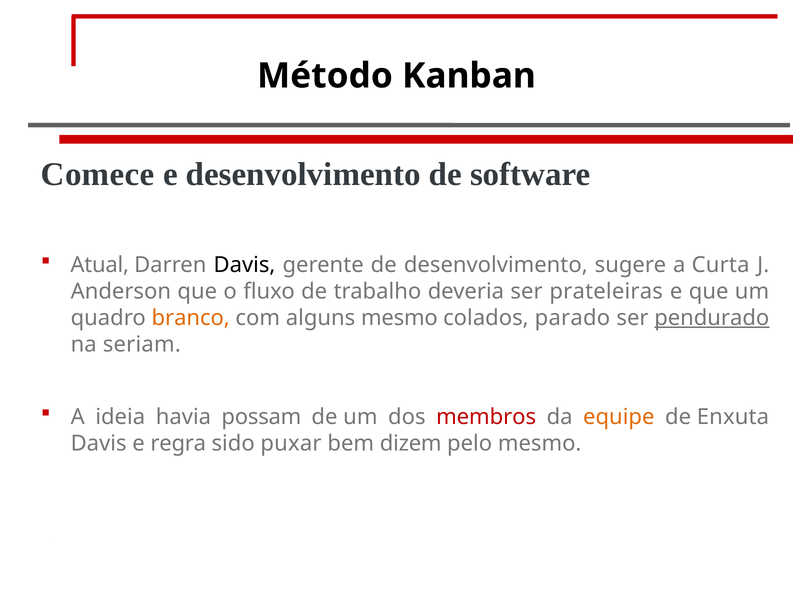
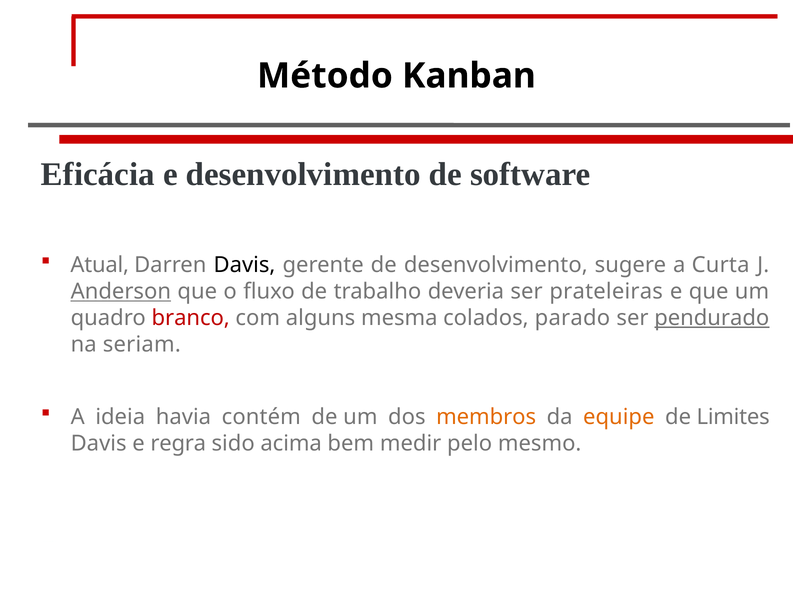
Comece: Comece -> Eficácia
Anderson underline: none -> present
branco colour: orange -> red
alguns mesmo: mesmo -> mesma
possam: possam -> contém
membros colour: red -> orange
Enxuta: Enxuta -> Limites
puxar: puxar -> acima
dizem: dizem -> medir
